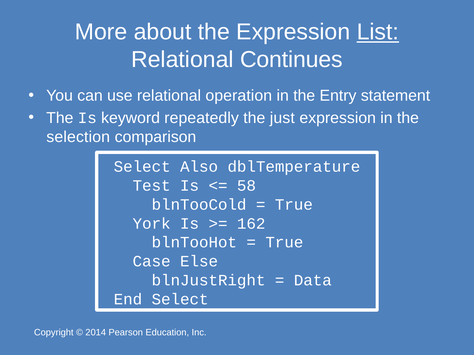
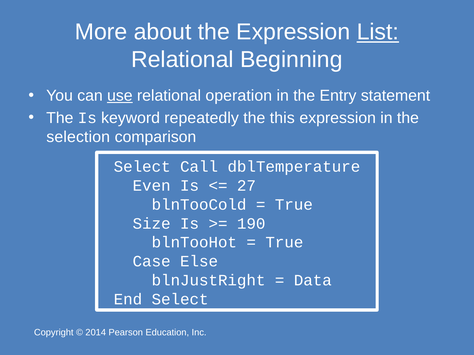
Continues: Continues -> Beginning
use underline: none -> present
just: just -> this
Also: Also -> Call
Test: Test -> Even
58: 58 -> 27
York: York -> Size
162: 162 -> 190
